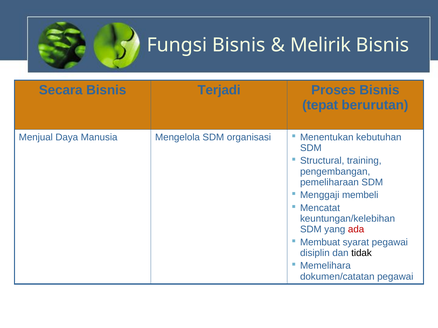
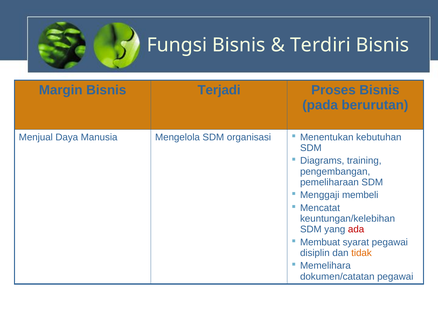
Melirik: Melirik -> Terdiri
Secara: Secara -> Margin
tepat: tepat -> pada
Structural: Structural -> Diagrams
tidak colour: black -> orange
